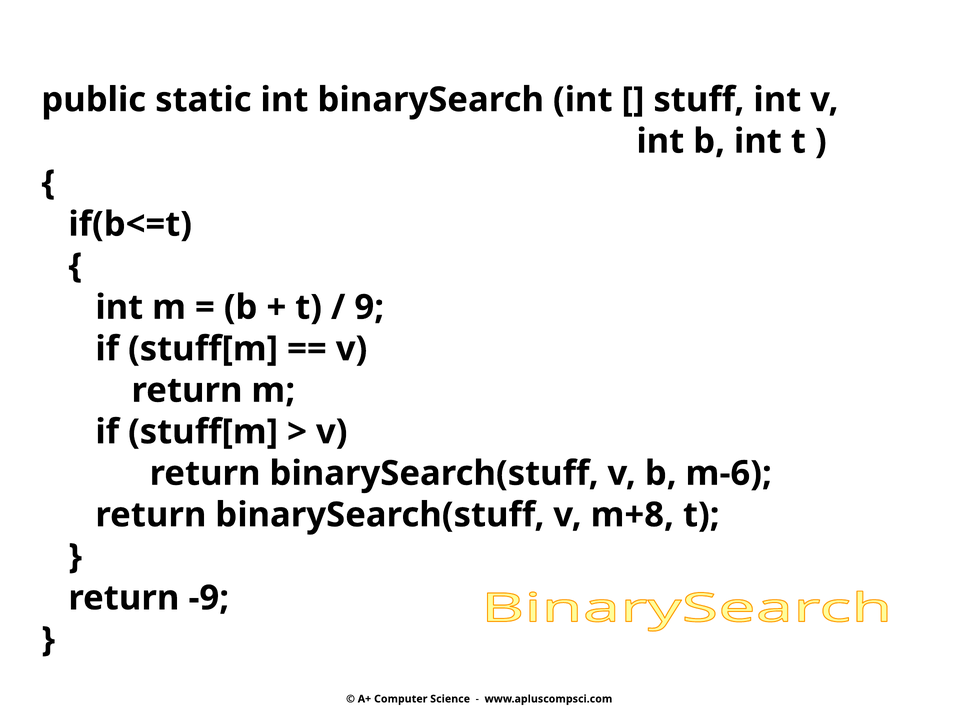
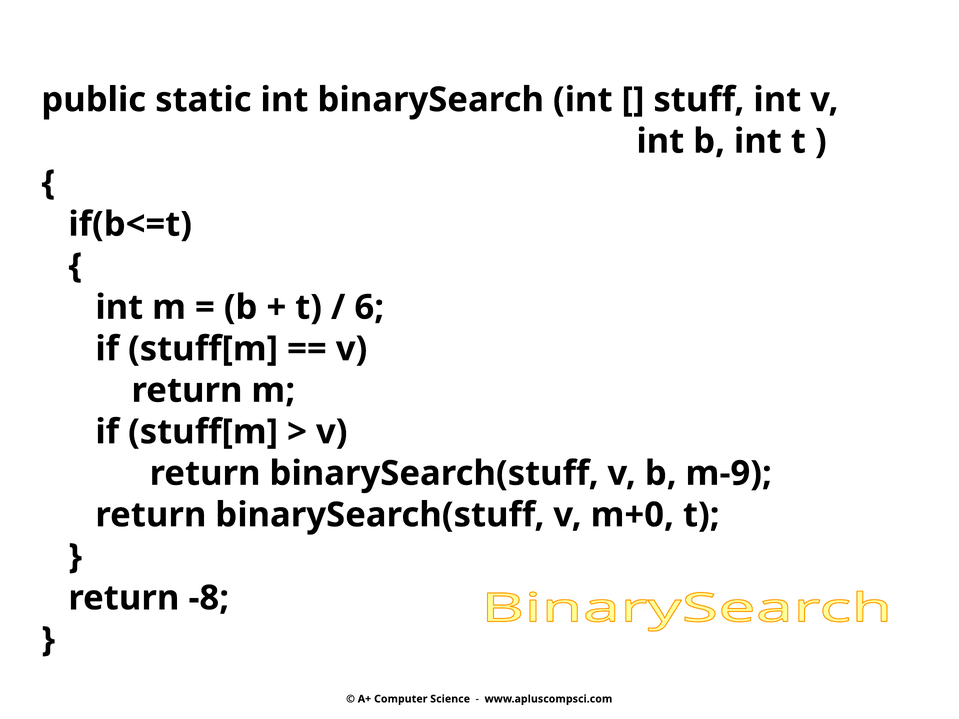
9: 9 -> 6
m-6: m-6 -> m-9
m+8: m+8 -> m+0
-9: -9 -> -8
